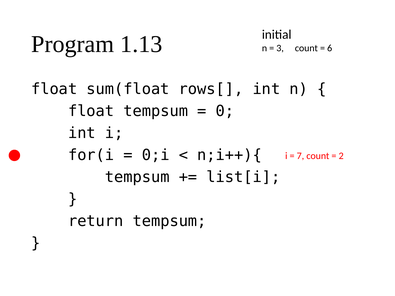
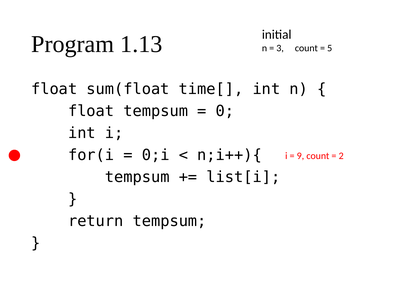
6: 6 -> 5
rows[: rows[ -> time[
7: 7 -> 9
